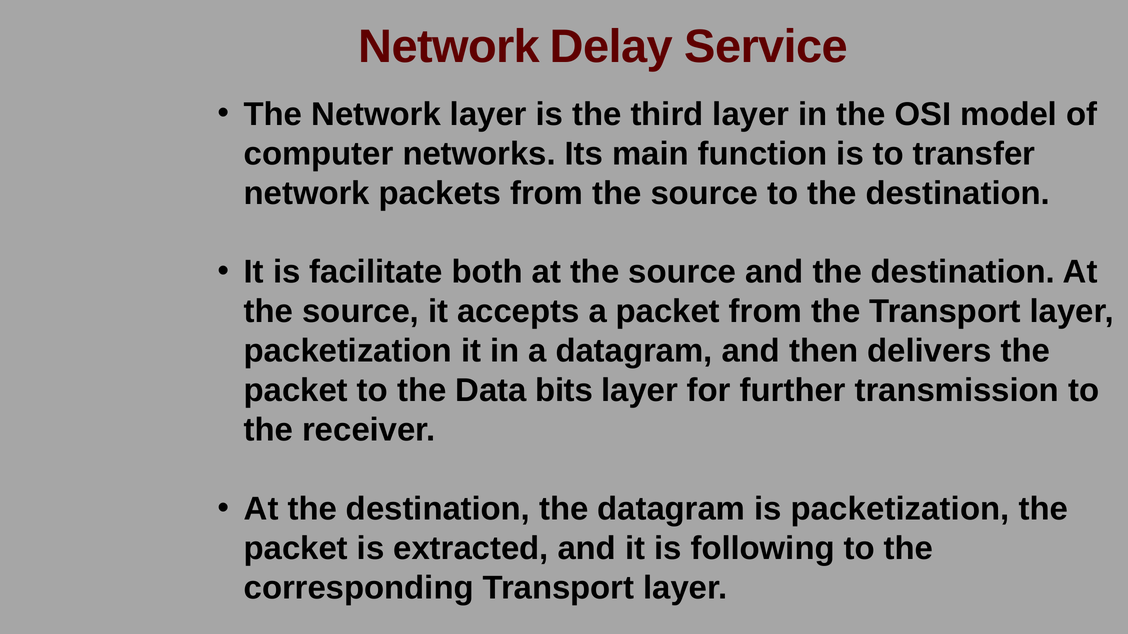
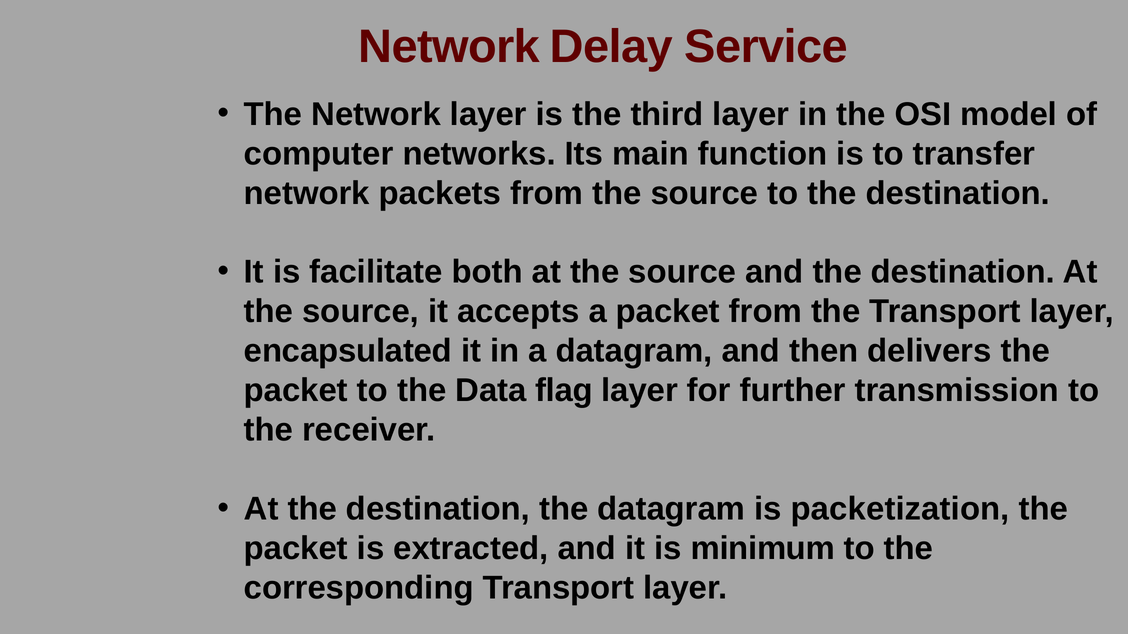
packetization at (348, 351): packetization -> encapsulated
bits: bits -> flag
following: following -> minimum
